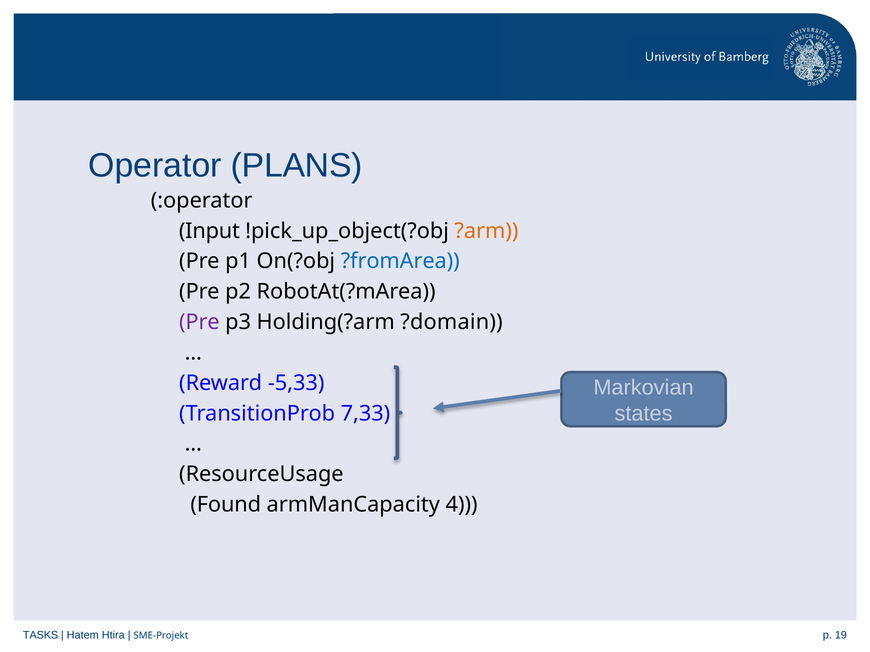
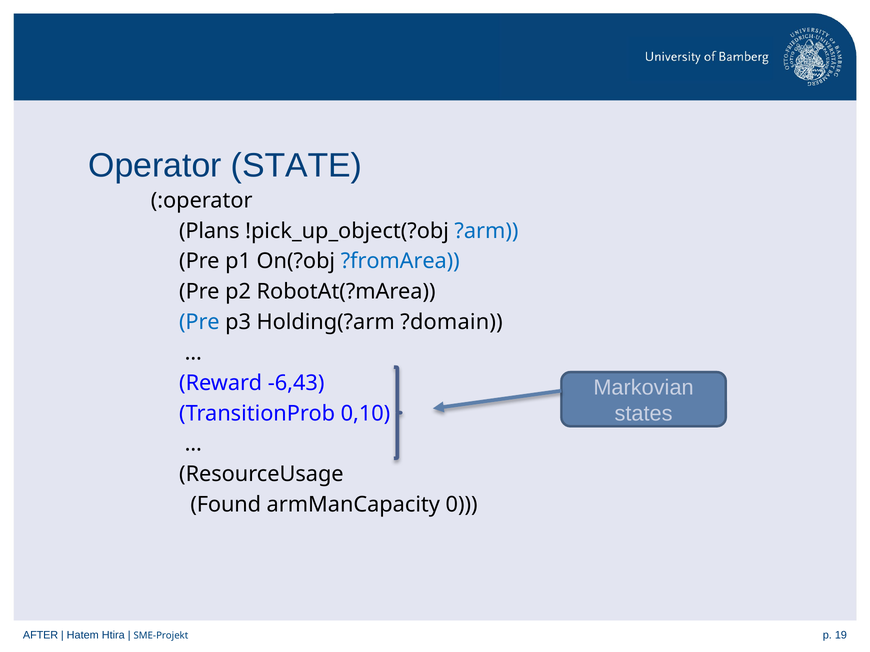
PLANS: PLANS -> STATE
Input: Input -> Plans
?arm colour: orange -> blue
Pre at (199, 322) colour: purple -> blue
-5,33: -5,33 -> -6,43
7,33: 7,33 -> 0,10
4: 4 -> 0
TASKS: TASKS -> AFTER
